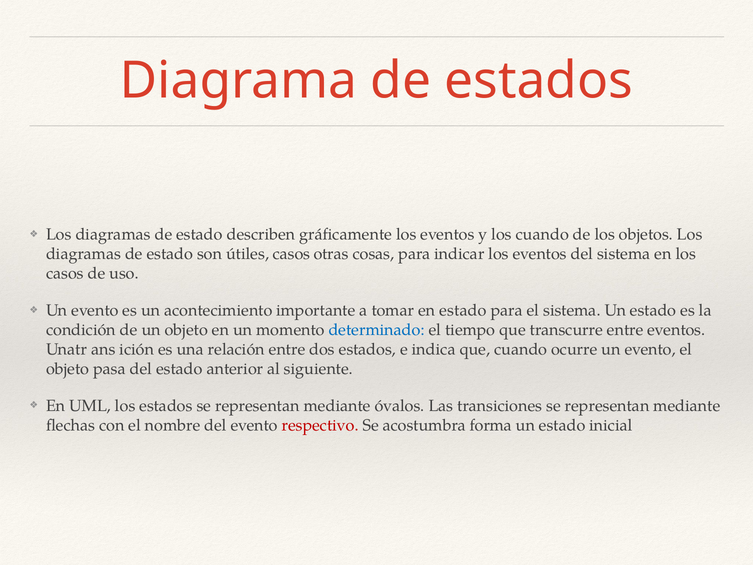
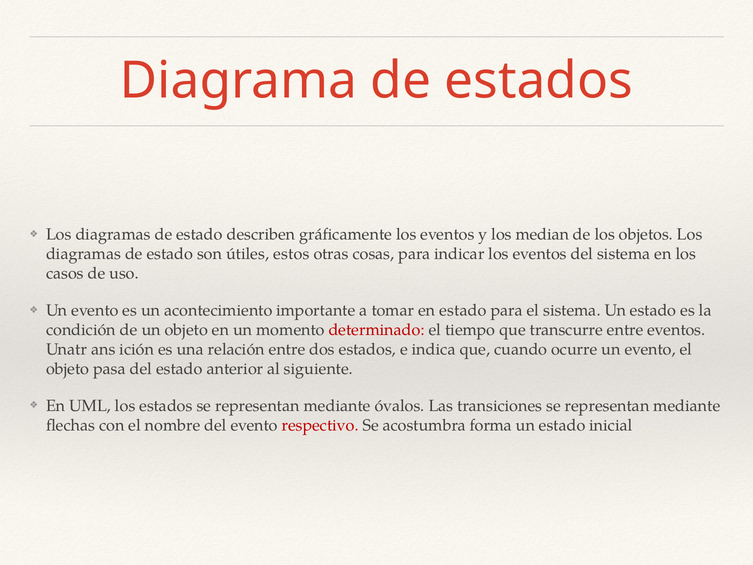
los cuando: cuando -> median
útiles casos: casos -> estos
determinado colour: blue -> red
